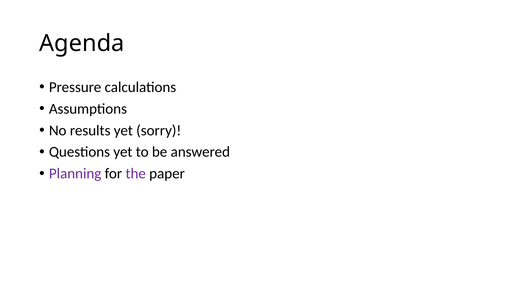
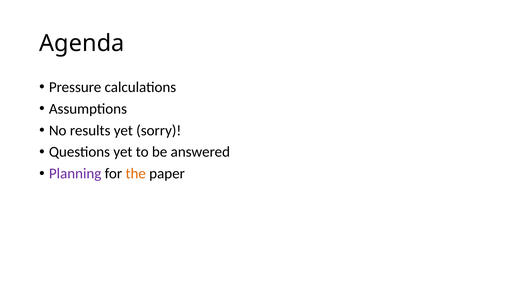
the colour: purple -> orange
